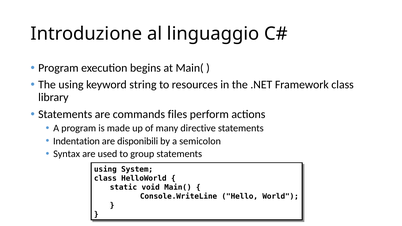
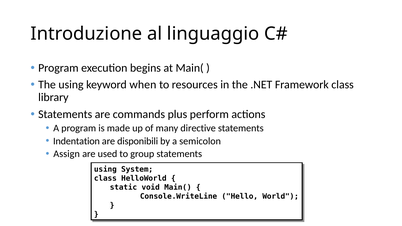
string: string -> when
files: files -> plus
Syntax: Syntax -> Assign
